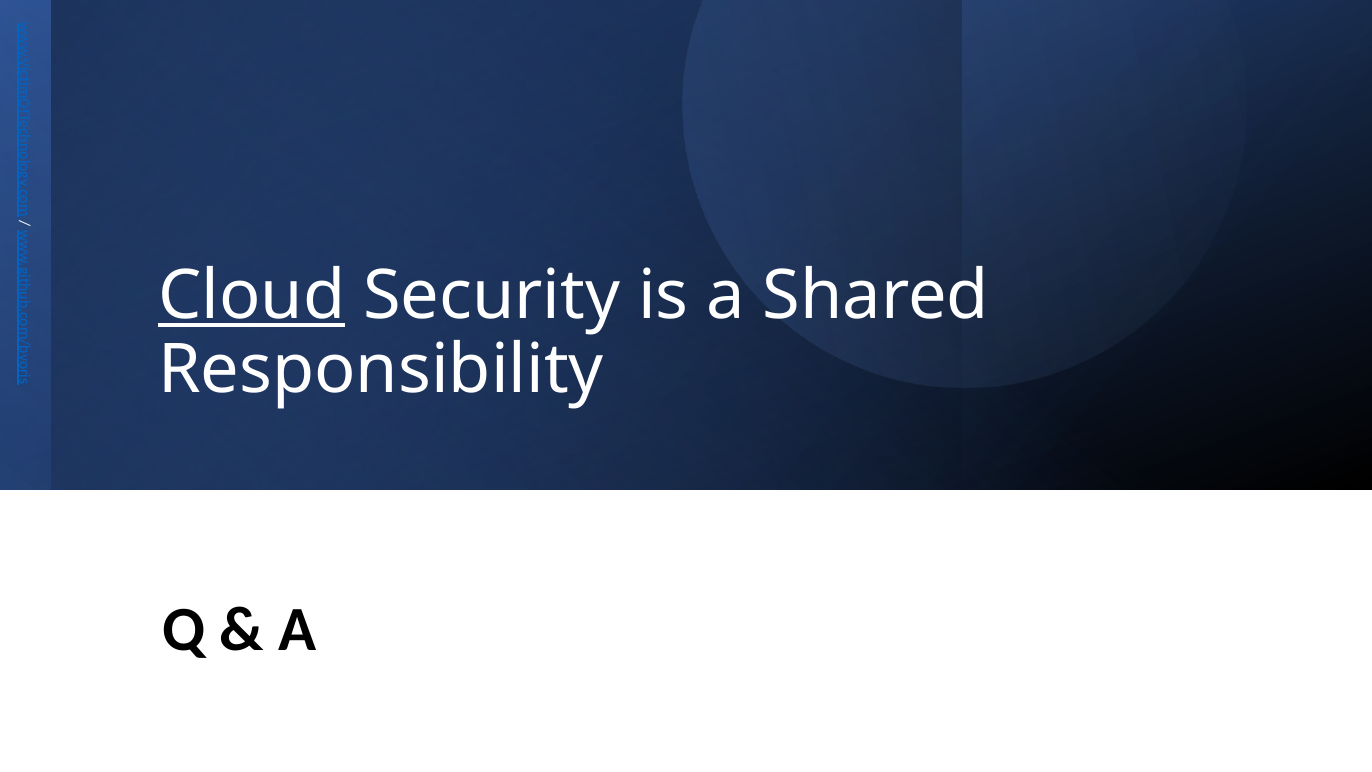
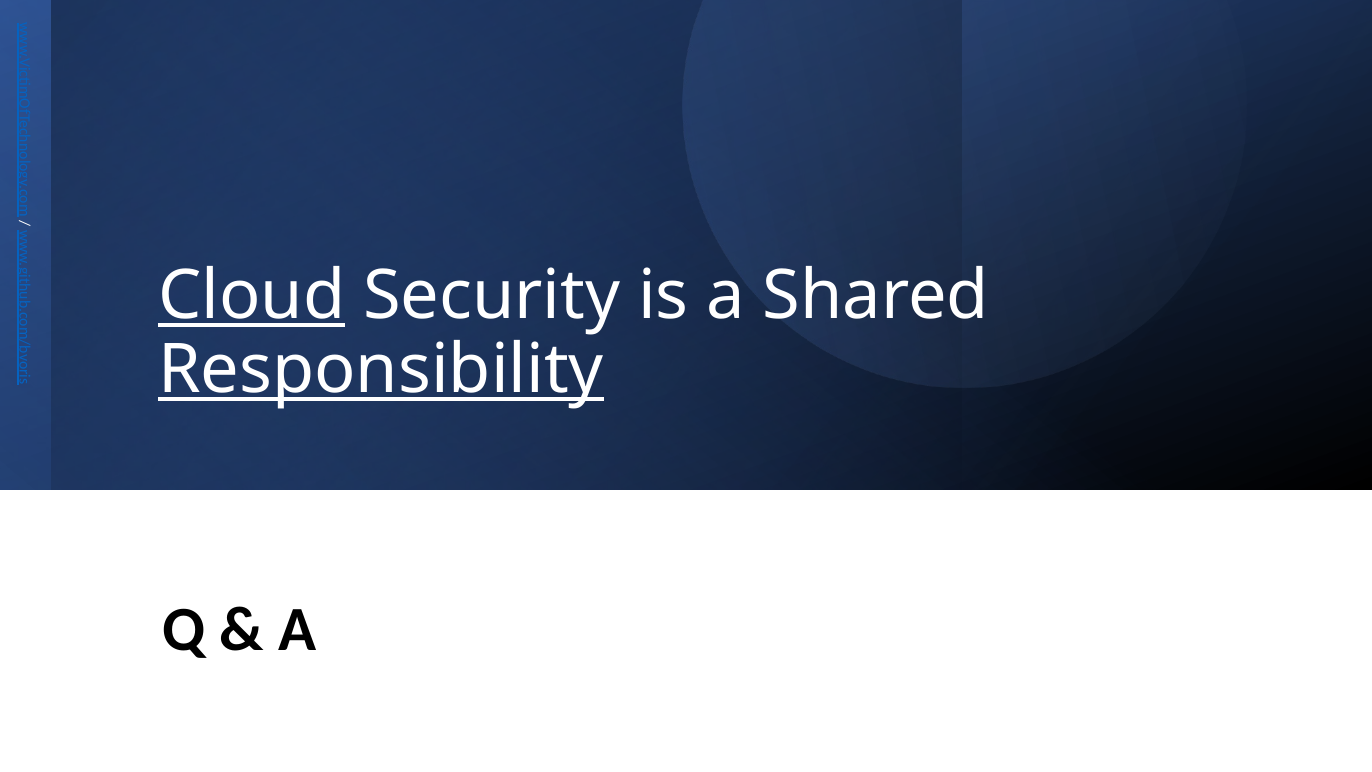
Responsibility underline: none -> present
